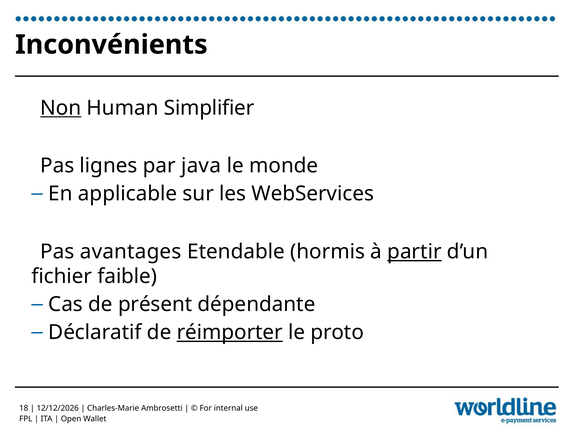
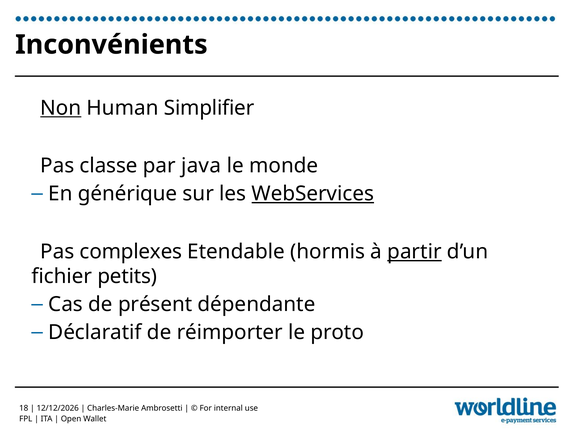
lignes: lignes -> classe
applicable: applicable -> générique
WebServices underline: none -> present
avantages: avantages -> complexes
faible: faible -> petits
réimporter underline: present -> none
